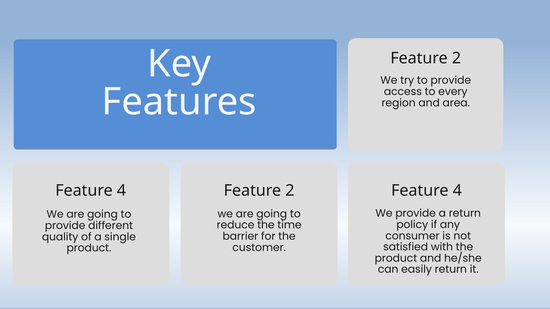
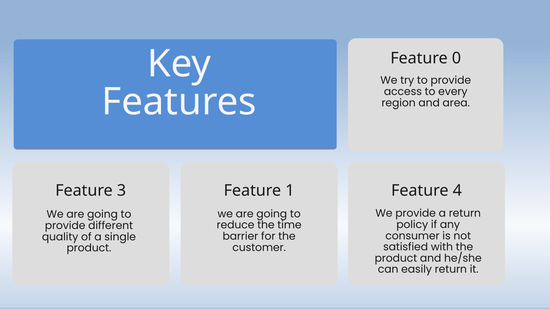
2 at (456, 58): 2 -> 0
4 at (121, 191): 4 -> 3
2 at (290, 191): 2 -> 1
